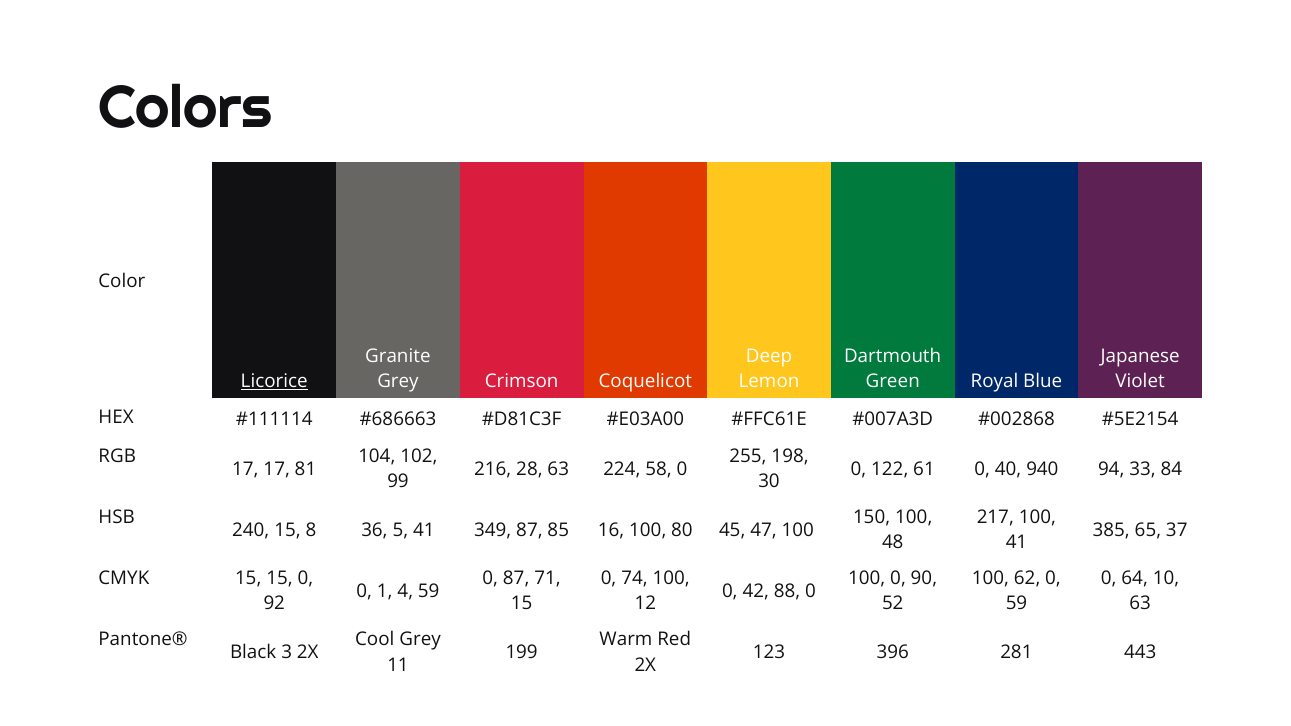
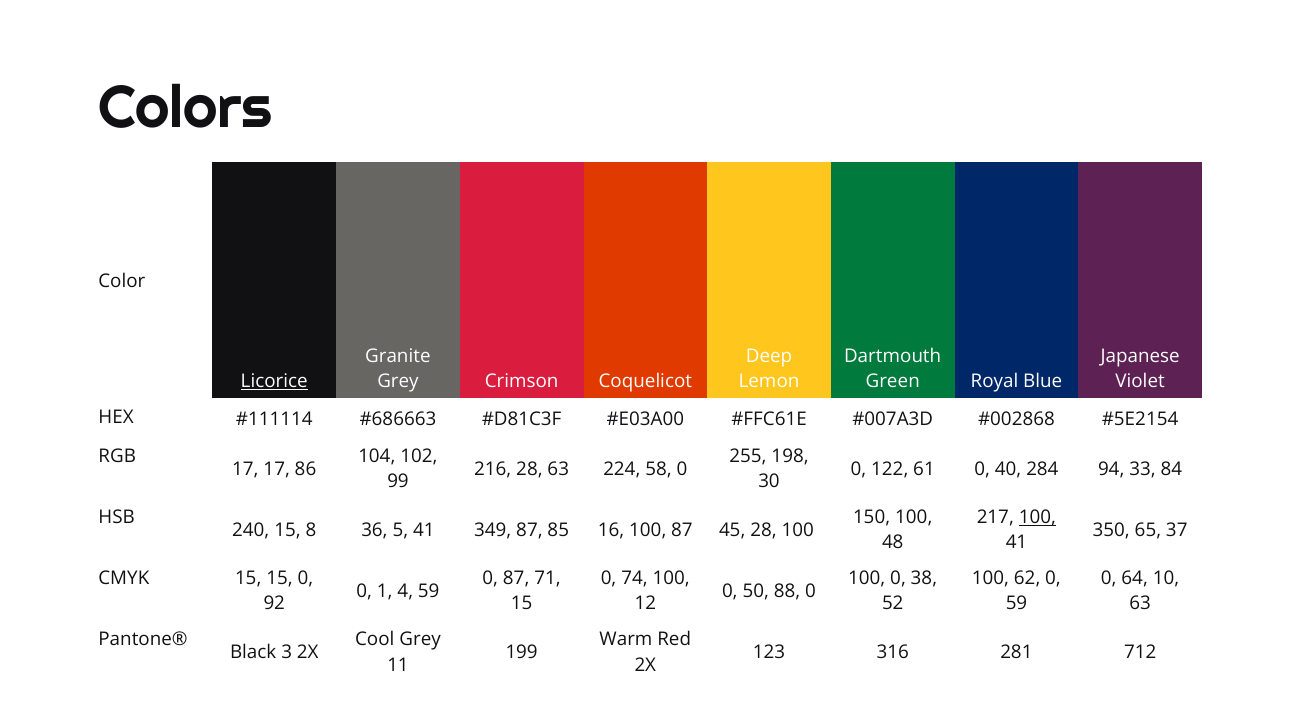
81: 81 -> 86
940: 940 -> 284
100 at (1037, 517) underline: none -> present
100 80: 80 -> 87
45 47: 47 -> 28
385: 385 -> 350
90: 90 -> 38
42: 42 -> 50
396: 396 -> 316
443: 443 -> 712
